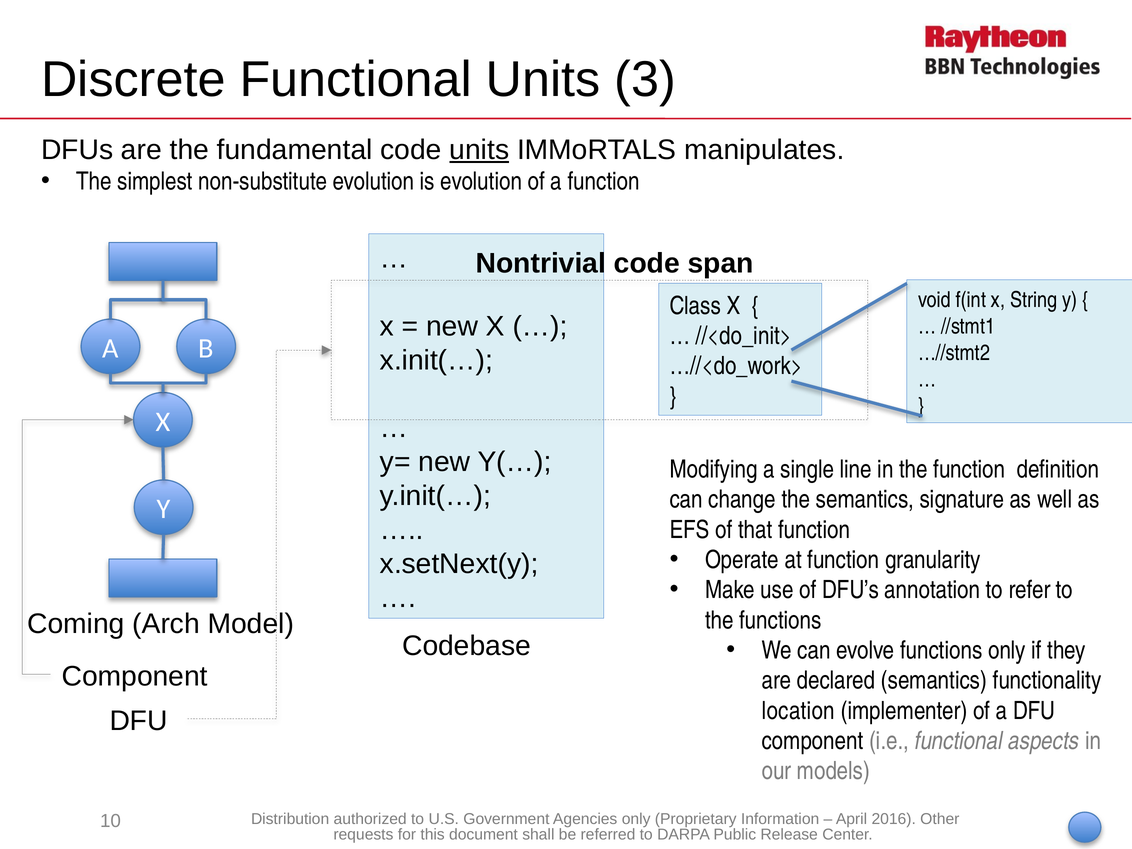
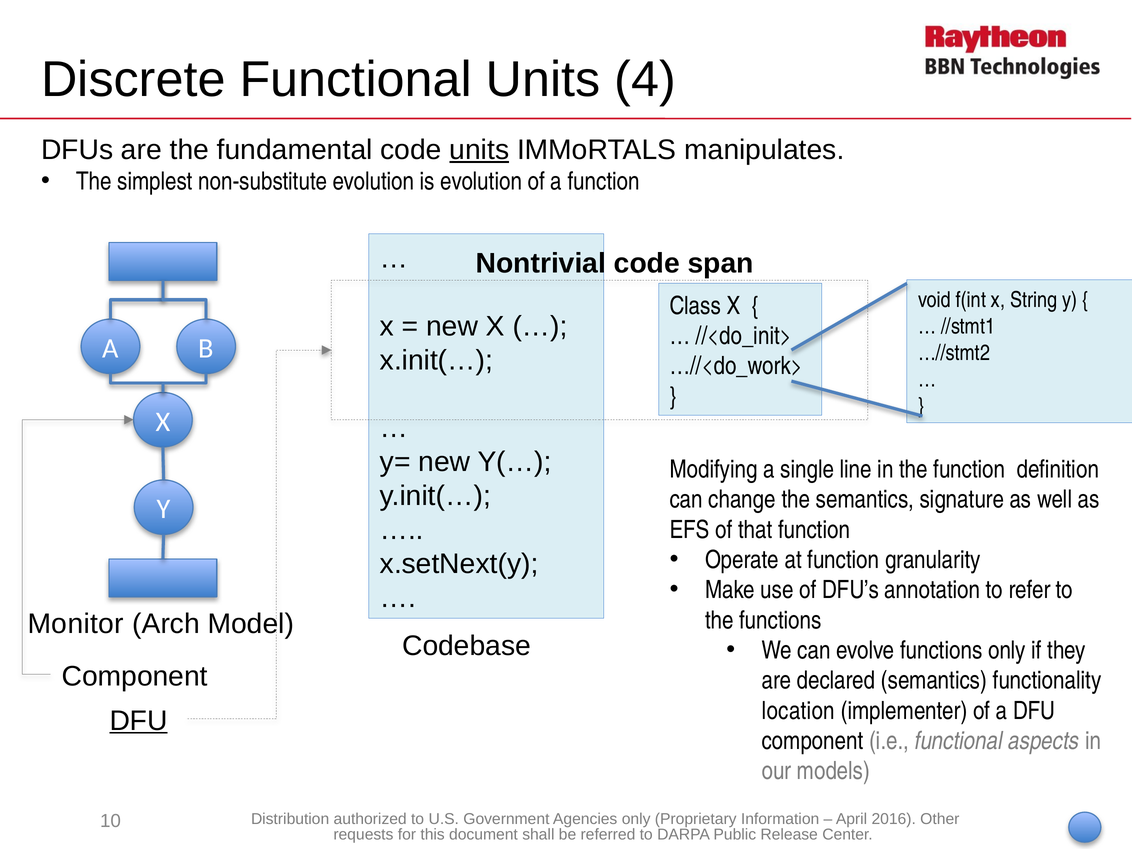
3: 3 -> 4
Coming: Coming -> Monitor
DFU at (139, 721) underline: none -> present
